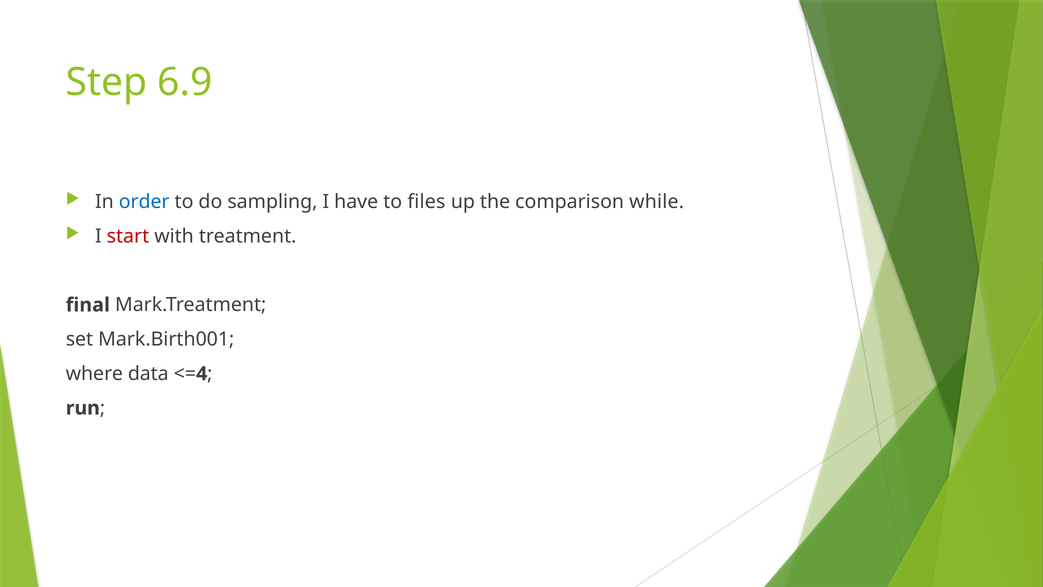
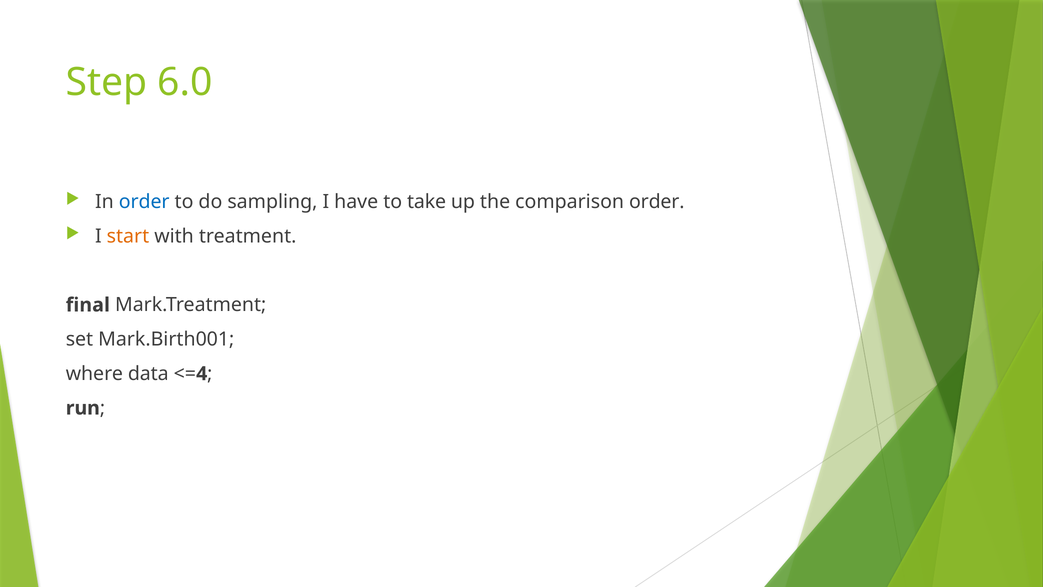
6.9: 6.9 -> 6.0
files: files -> take
comparison while: while -> order
start colour: red -> orange
